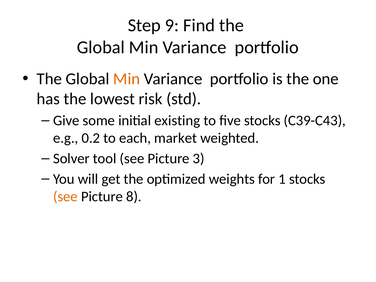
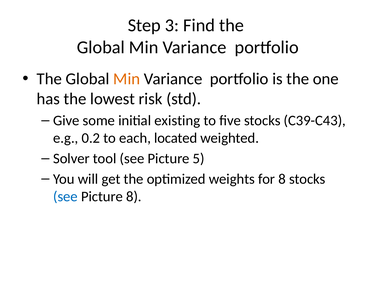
9: 9 -> 3
market: market -> located
3: 3 -> 5
for 1: 1 -> 8
see at (65, 196) colour: orange -> blue
